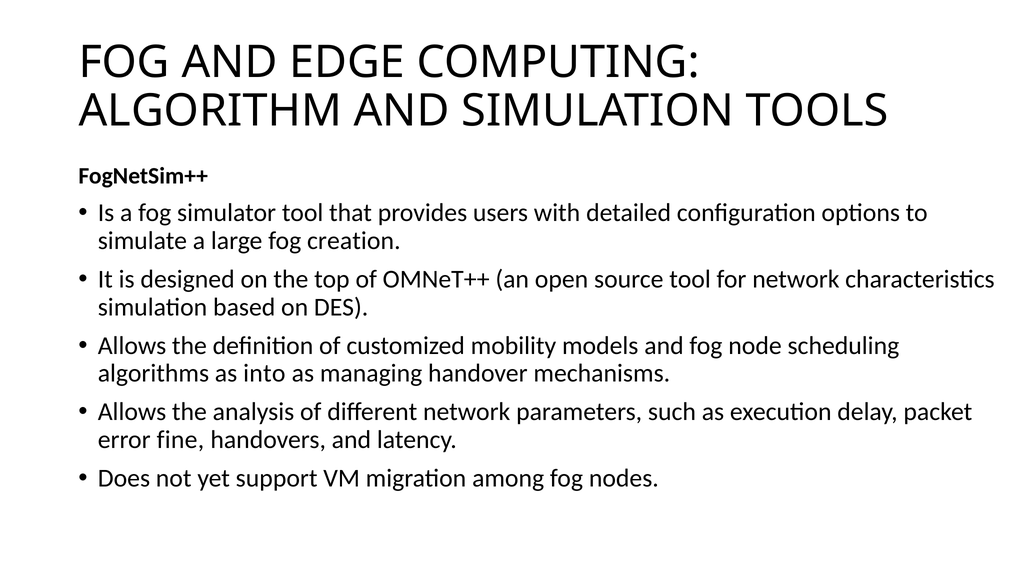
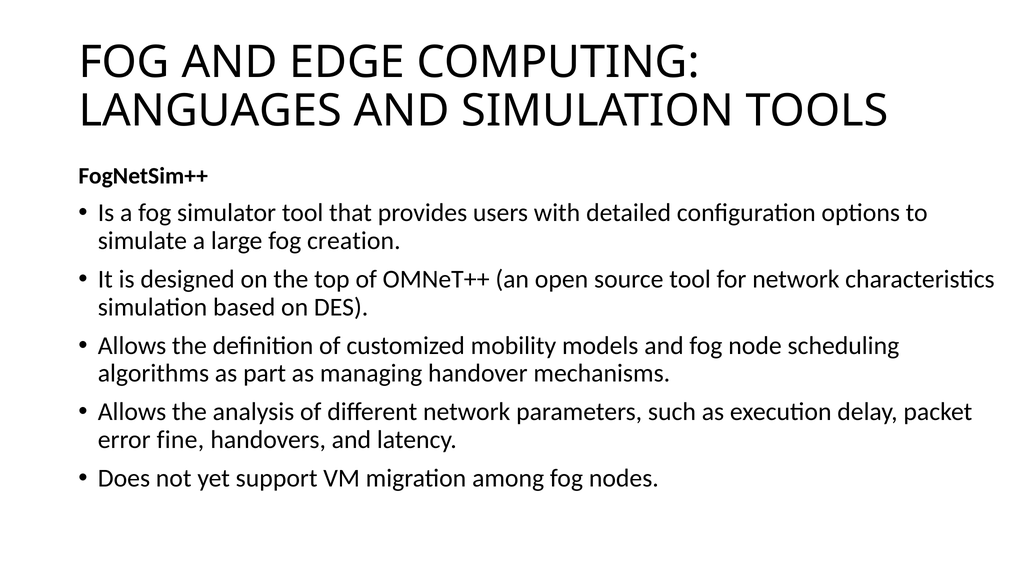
ALGORITHM: ALGORITHM -> LANGUAGES
into: into -> part
